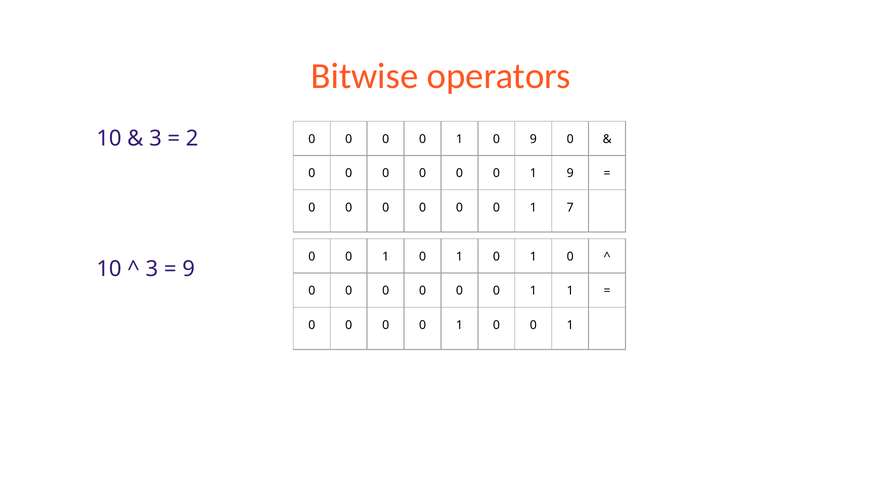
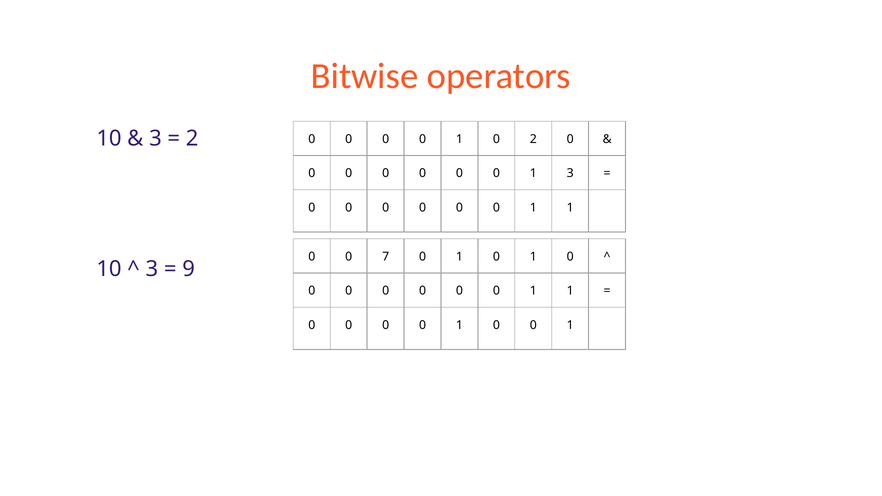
0 9: 9 -> 2
1 9: 9 -> 3
7 at (570, 208): 7 -> 1
1 at (386, 257): 1 -> 7
